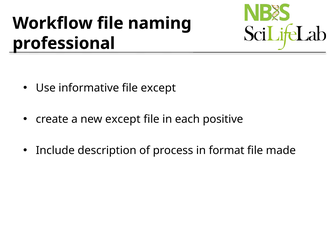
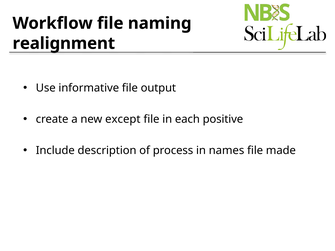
professional: professional -> realignment
file except: except -> output
format: format -> names
